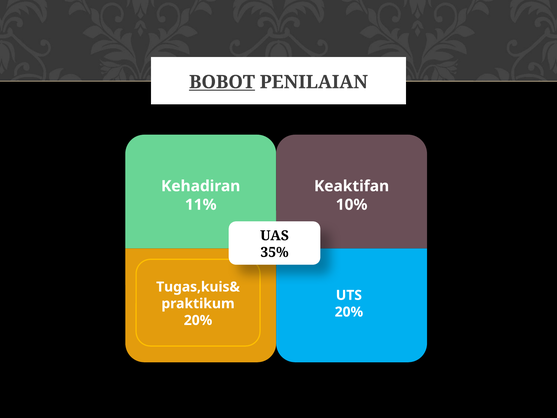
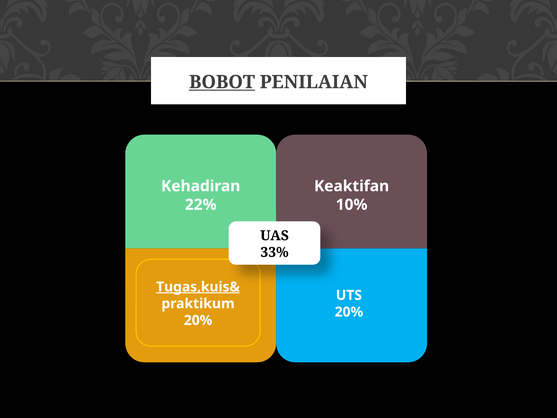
11%: 11% -> 22%
35%: 35% -> 33%
Tugas,kuis& underline: none -> present
